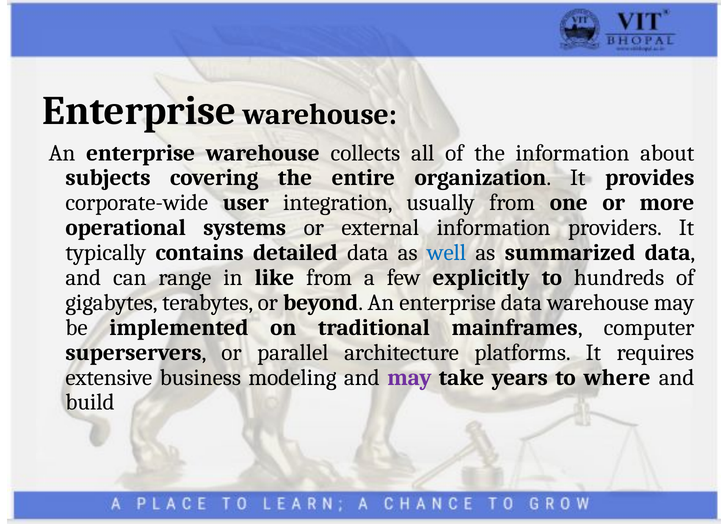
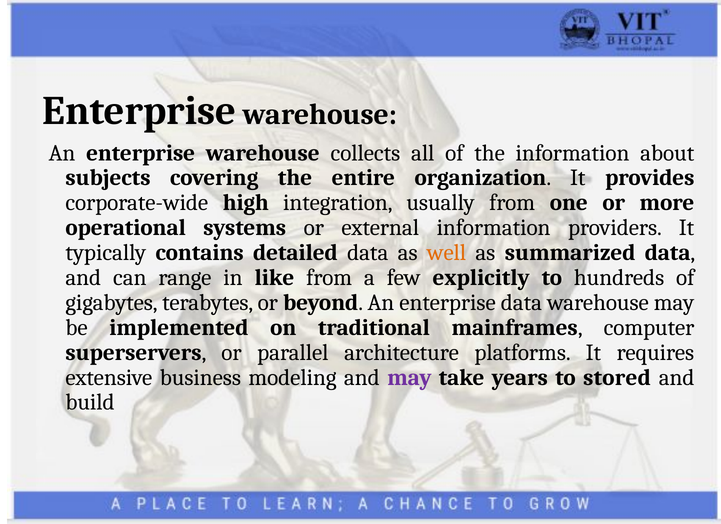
user: user -> high
well colour: blue -> orange
where: where -> stored
